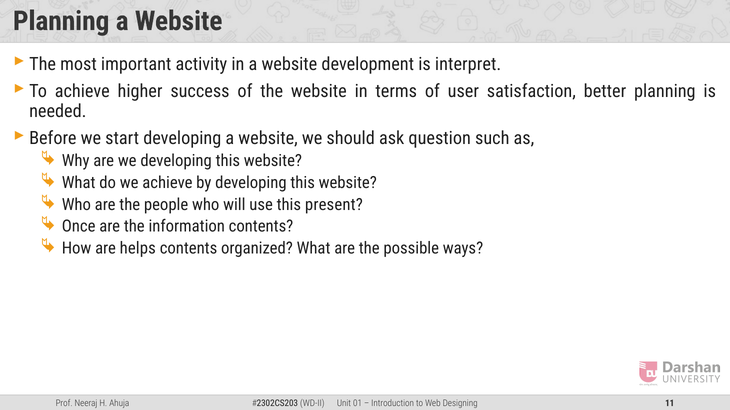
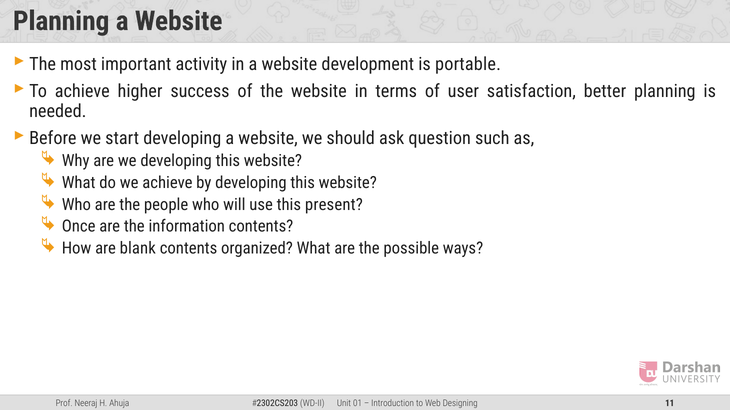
interpret: interpret -> portable
helps: helps -> blank
